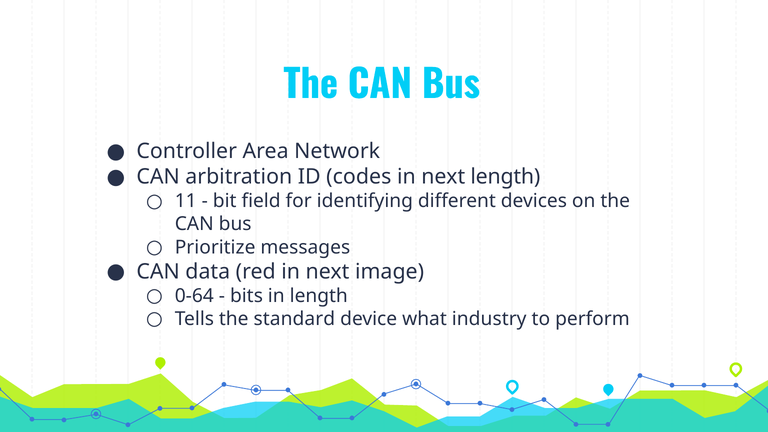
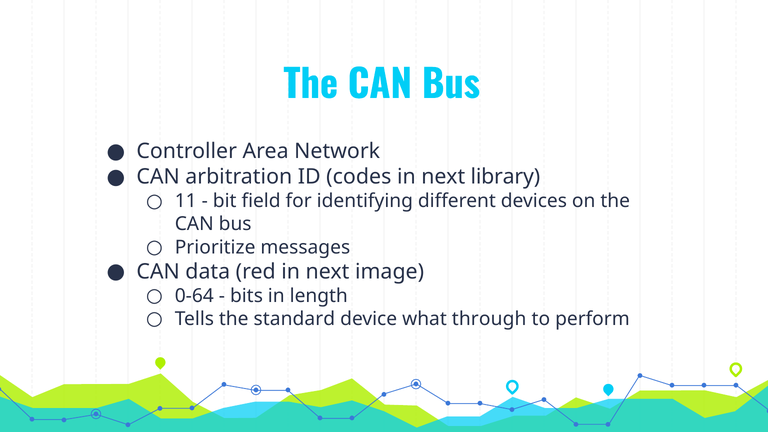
next length: length -> library
industry: industry -> through
